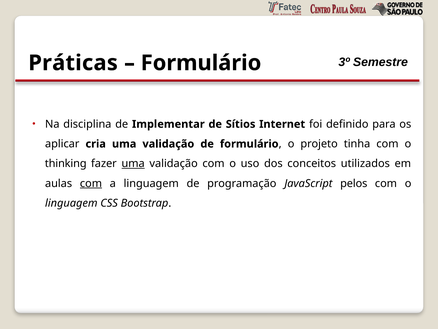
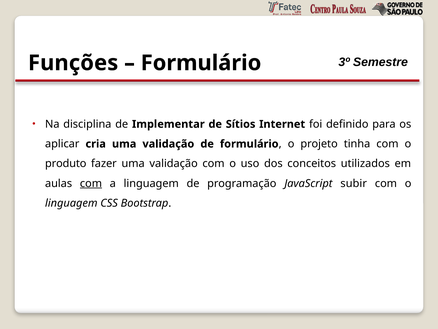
Práticas: Práticas -> Funções
thinking: thinking -> produto
uma at (133, 163) underline: present -> none
pelos: pelos -> subir
